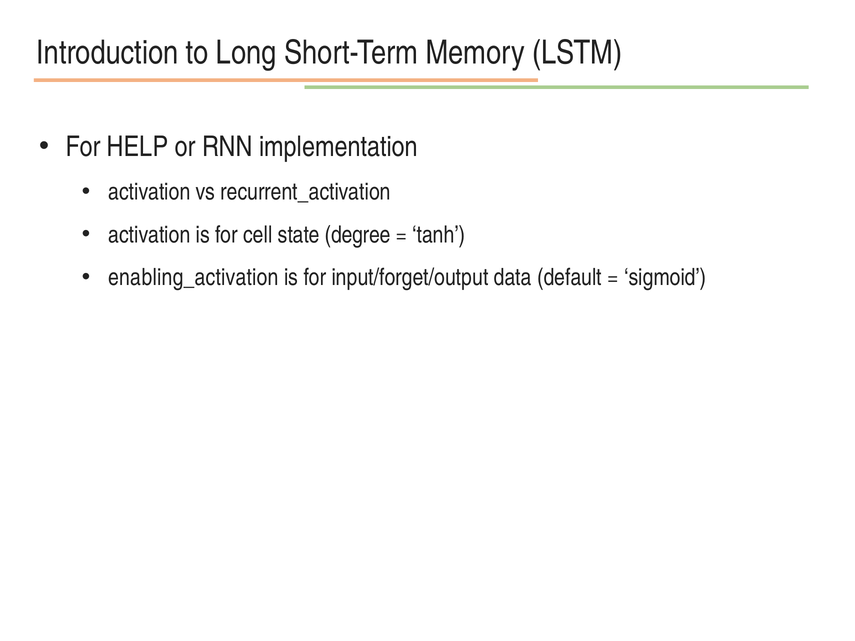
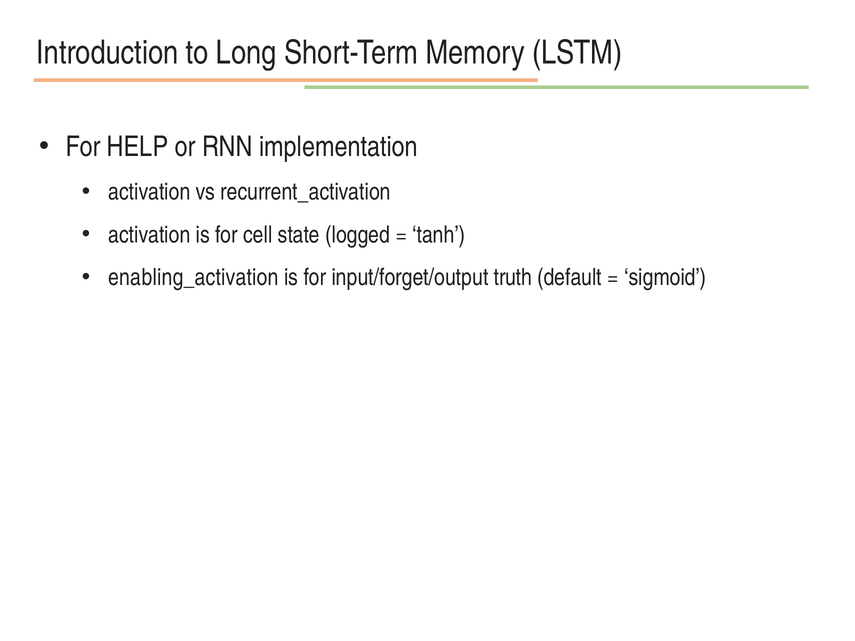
degree: degree -> logged
data: data -> truth
